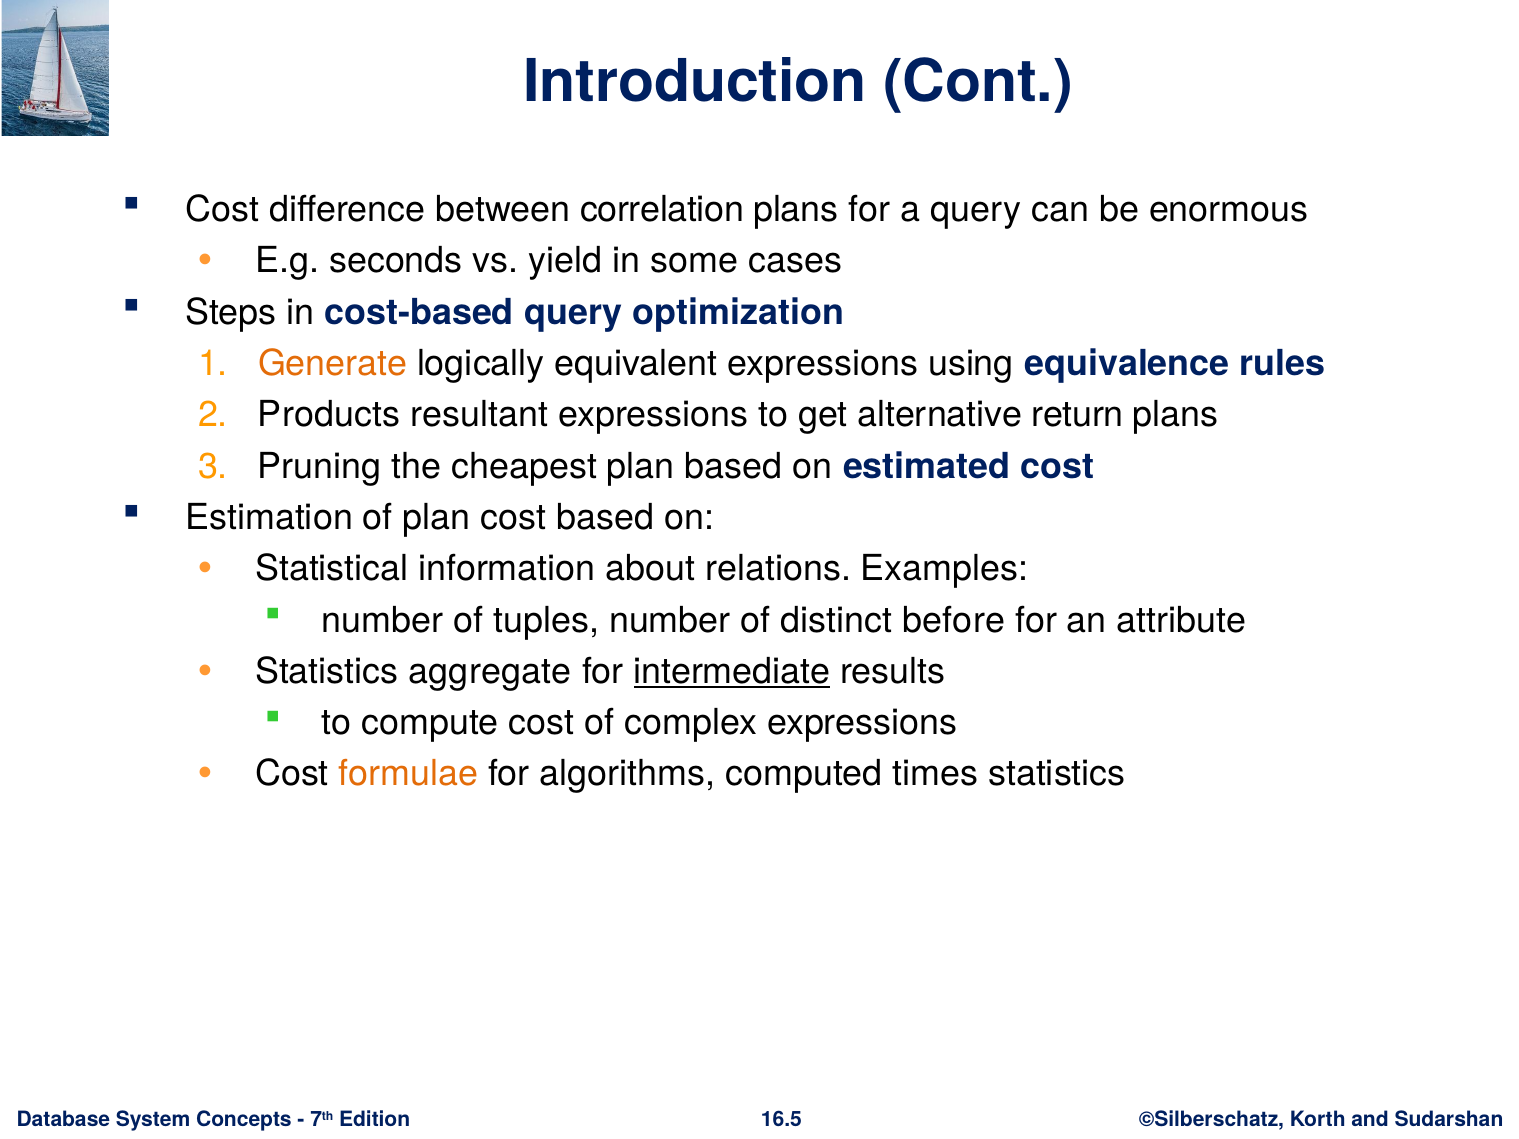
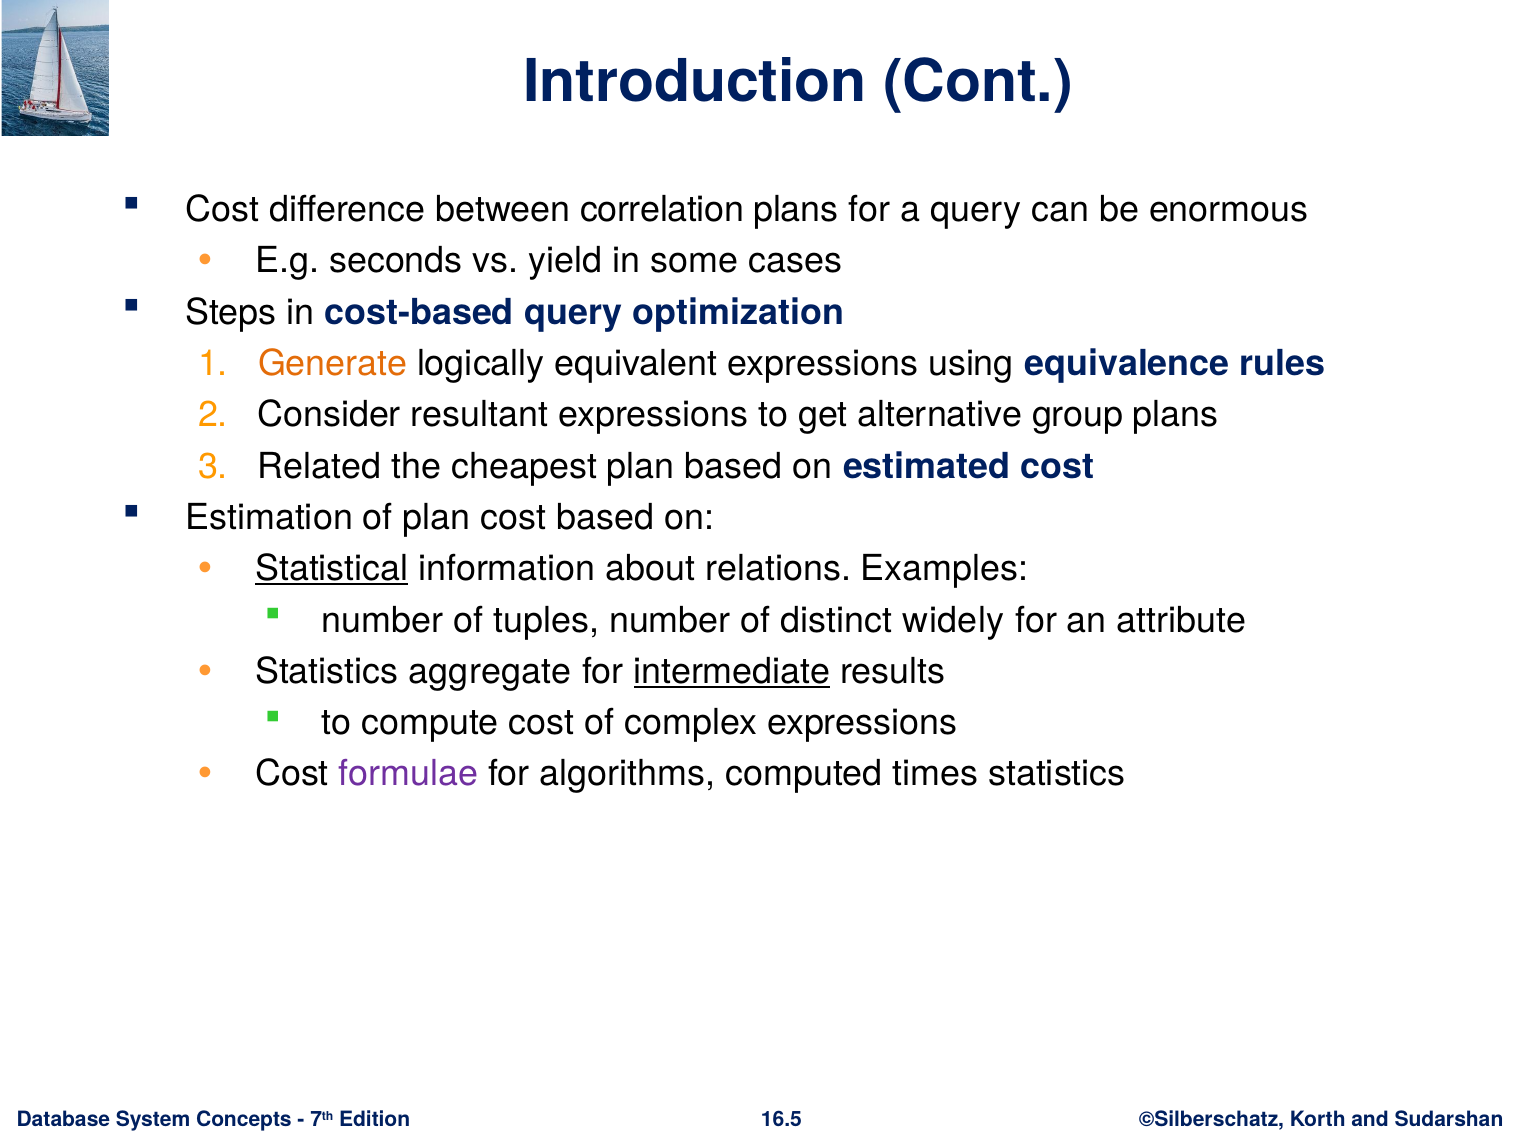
Products: Products -> Consider
return: return -> group
Pruning: Pruning -> Related
Statistical underline: none -> present
before: before -> widely
formulae colour: orange -> purple
